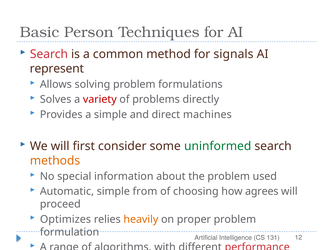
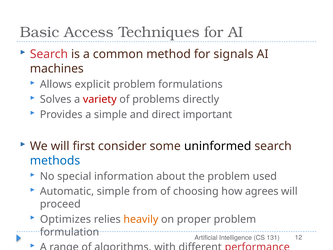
Person: Person -> Access
represent: represent -> machines
solving: solving -> explicit
machines: machines -> important
uninformed colour: green -> black
methods colour: orange -> blue
